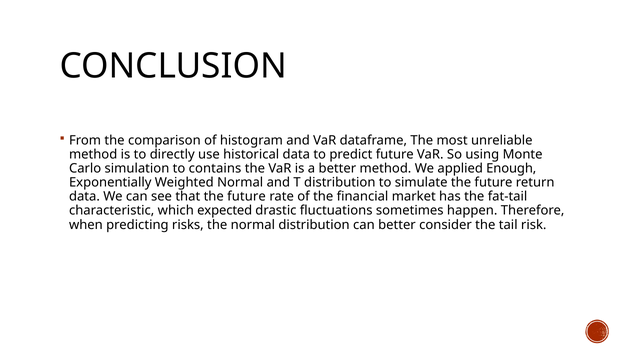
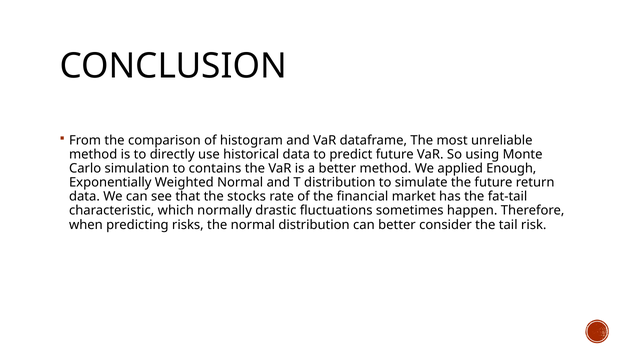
that the future: future -> stocks
expected: expected -> normally
